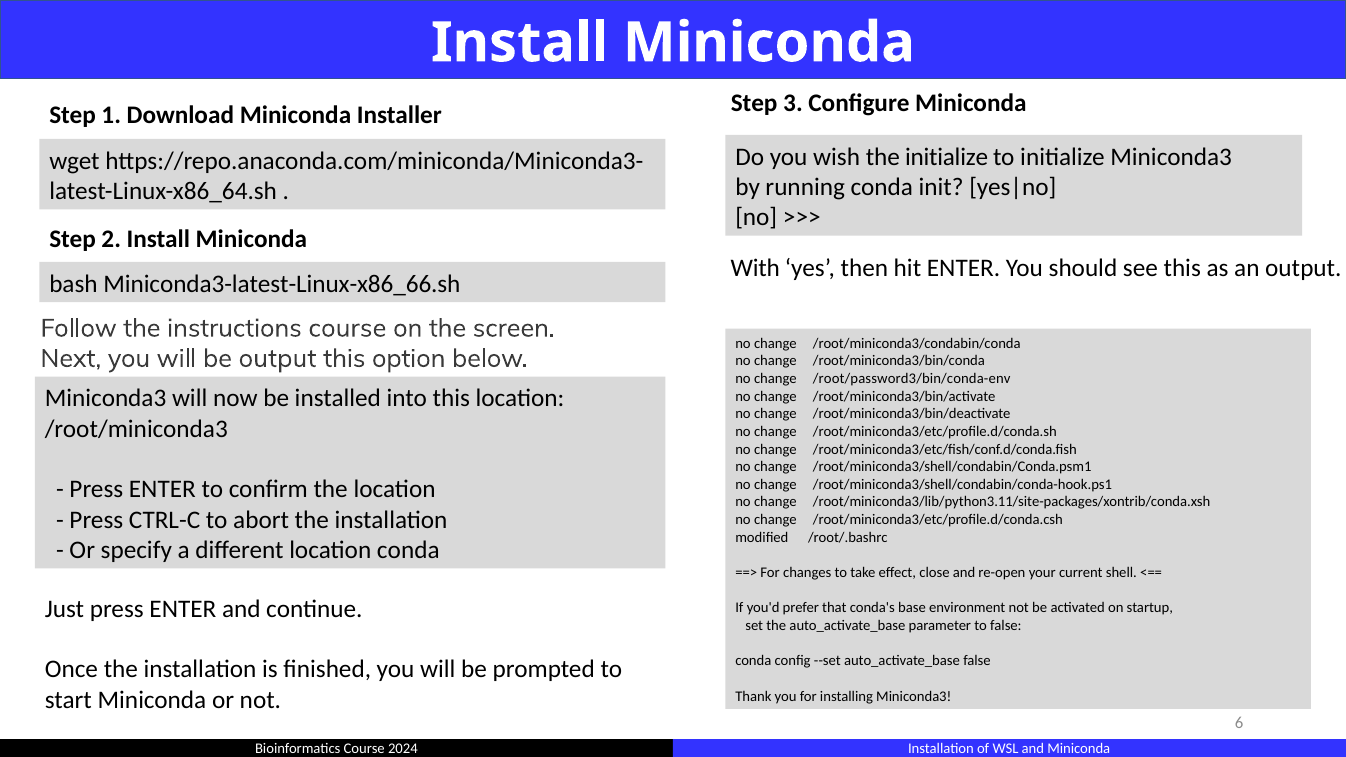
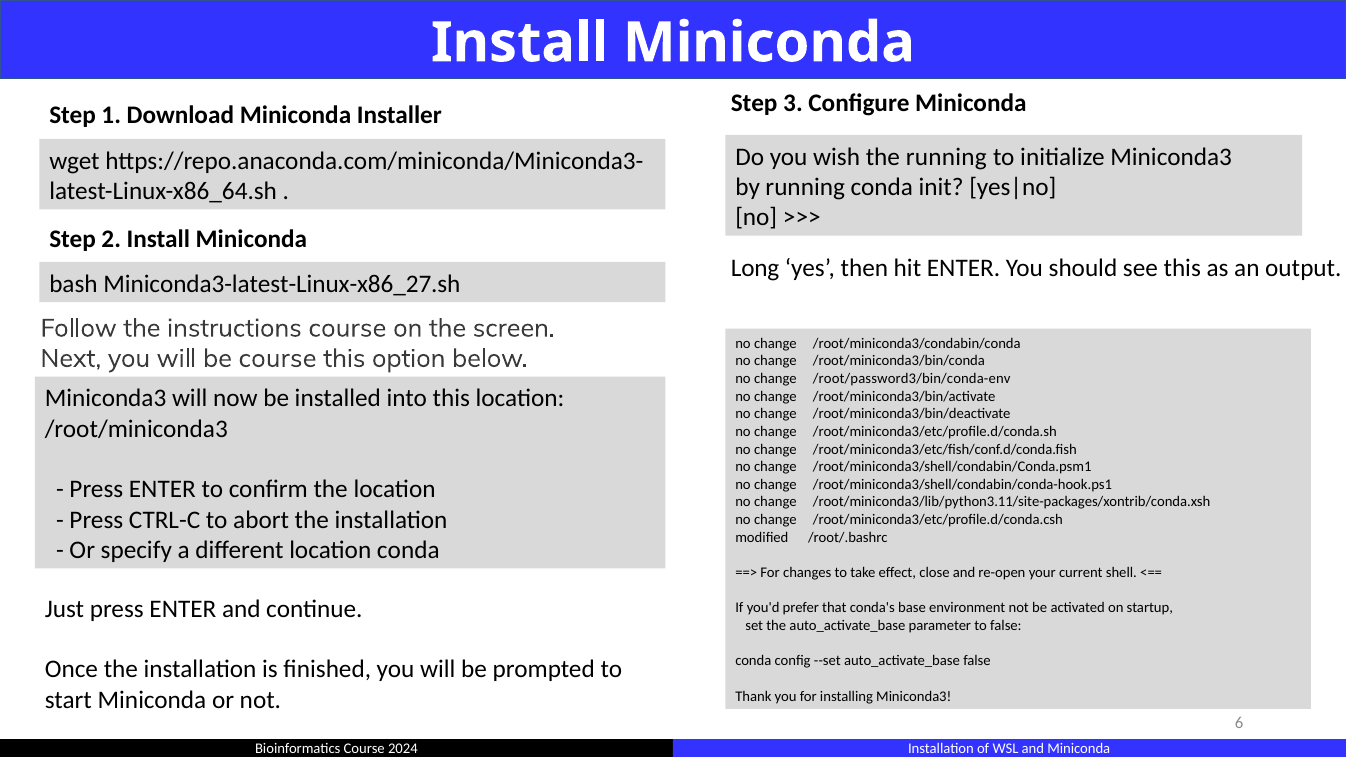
the initialize: initialize -> running
With: With -> Long
Miniconda3-latest-Linux-x86_66.sh: Miniconda3-latest-Linux-x86_66.sh -> Miniconda3-latest-Linux-x86_27.sh
be output: output -> course
